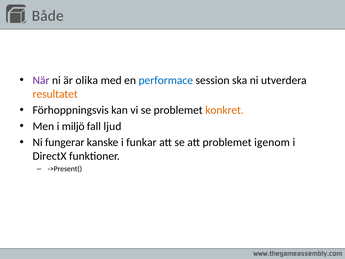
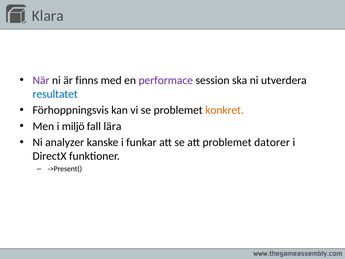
Både: Både -> Klara
olika: olika -> finns
performace colour: blue -> purple
resultatet colour: orange -> blue
ljud: ljud -> lära
fungerar: fungerar -> analyzer
igenom: igenom -> datorer
